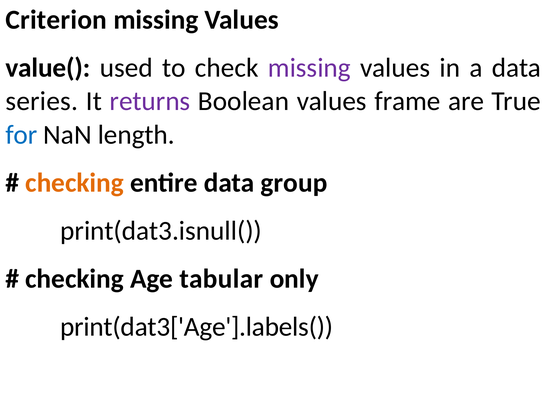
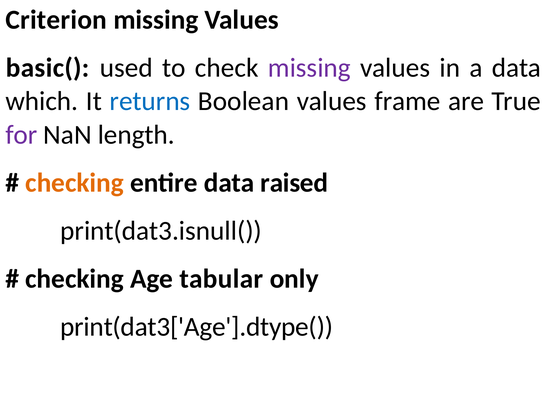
value(: value( -> basic(
series: series -> which
returns colour: purple -> blue
for colour: blue -> purple
group: group -> raised
print(dat3['Age'].labels(: print(dat3['Age'].labels( -> print(dat3['Age'].dtype(
